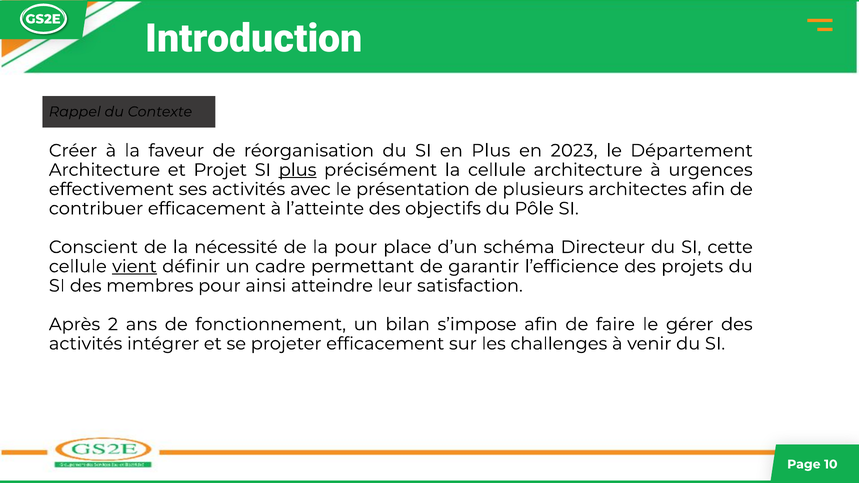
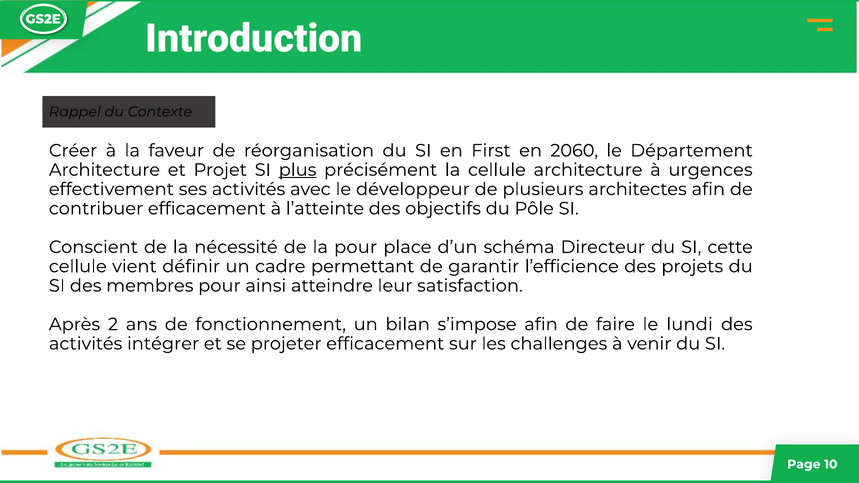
en Plus: Plus -> First
2023: 2023 -> 2060
présentation: présentation -> développeur
vient underline: present -> none
gérer: gérer -> lundi
